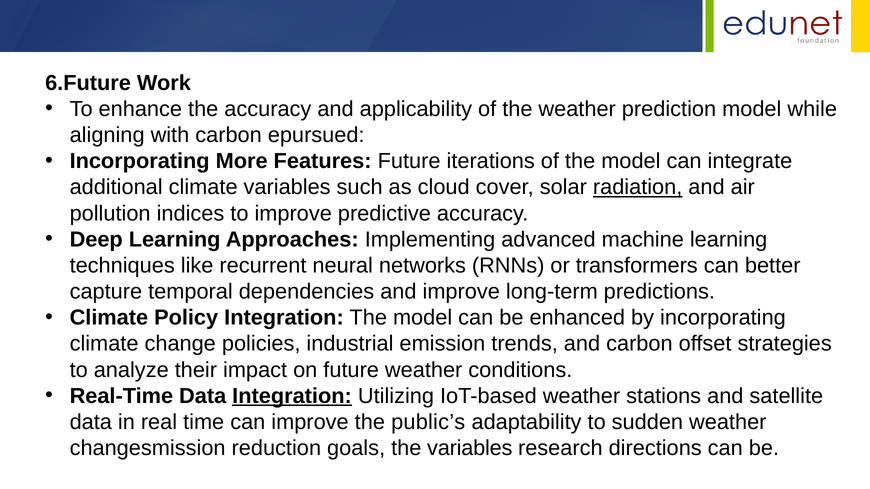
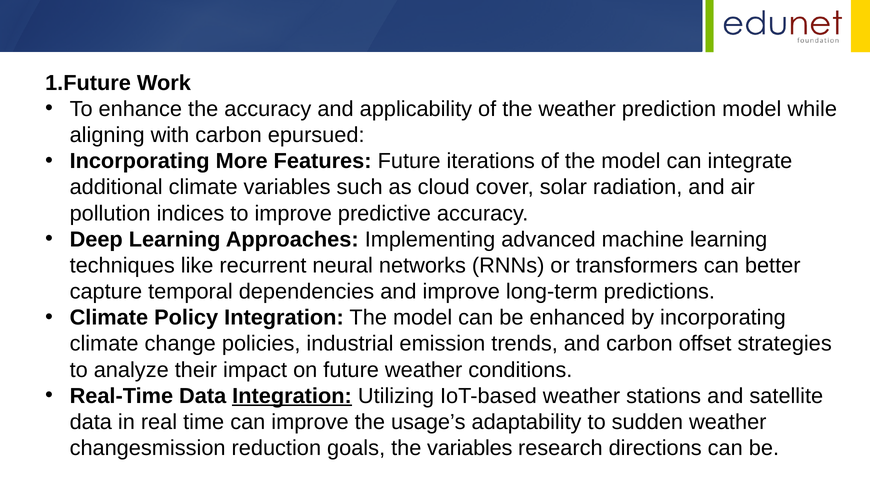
6.Future: 6.Future -> 1.Future
radiation underline: present -> none
public’s: public’s -> usage’s
